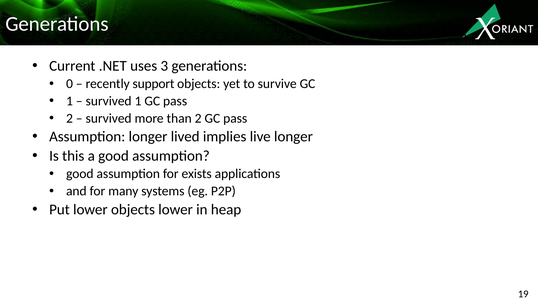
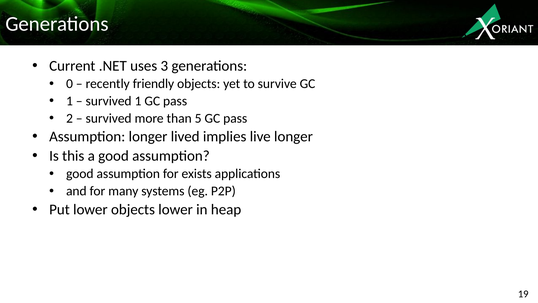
support: support -> friendly
than 2: 2 -> 5
